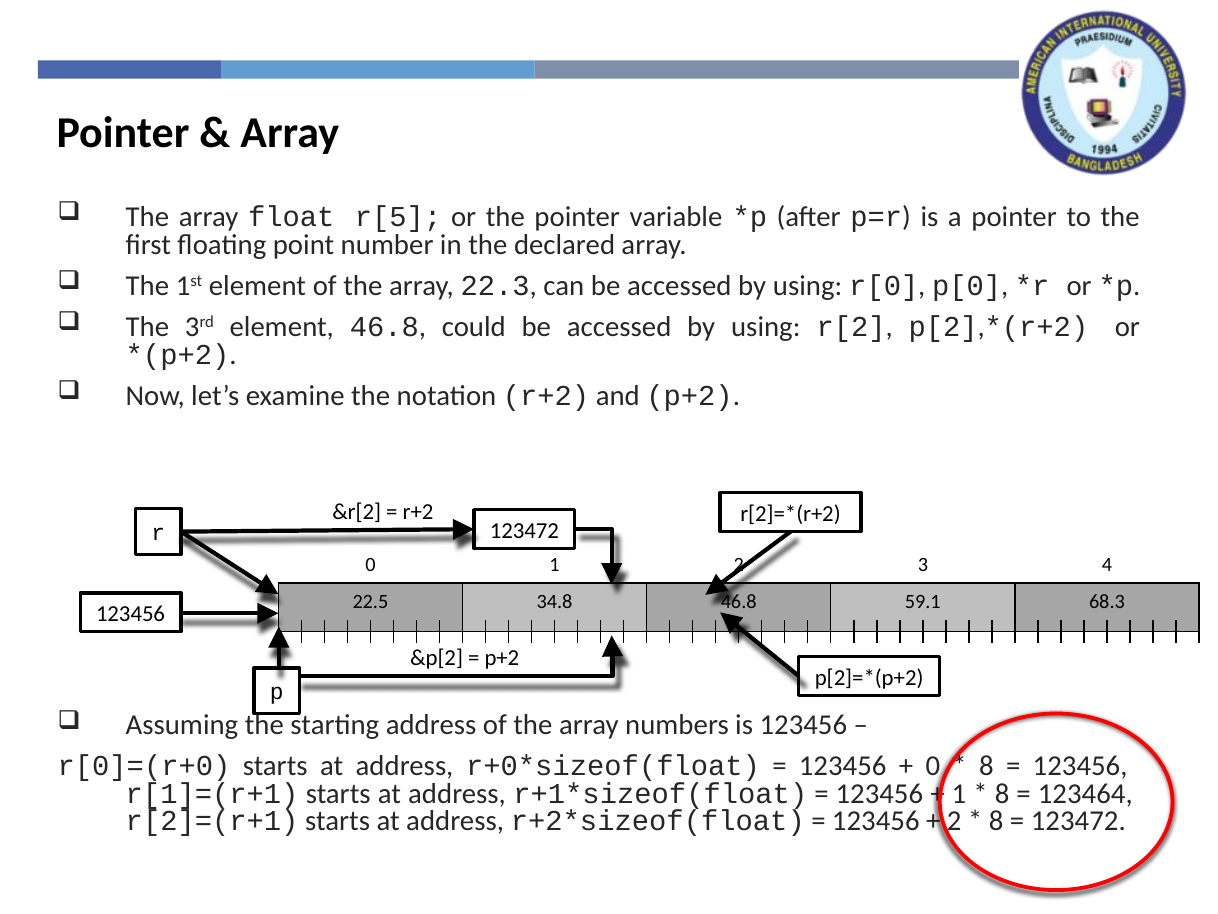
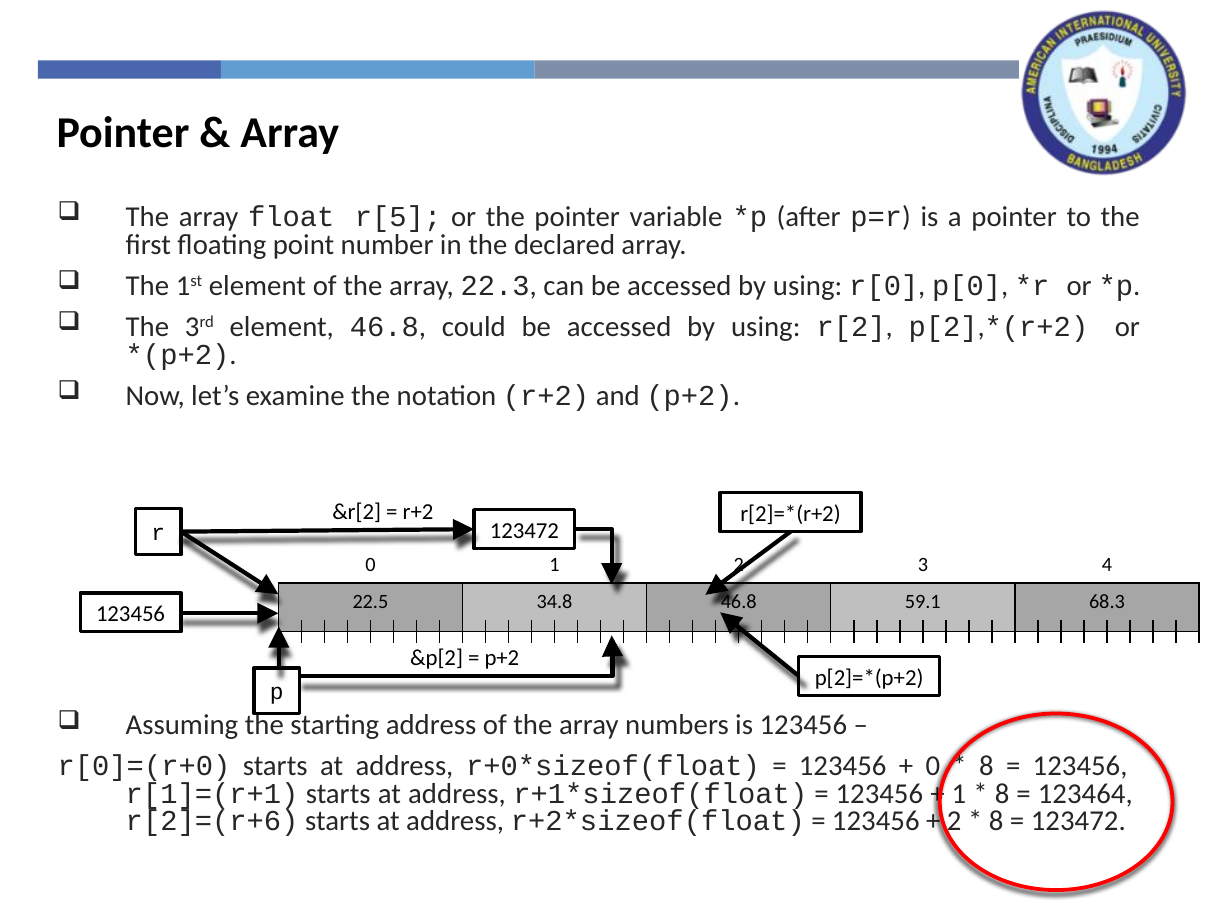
r[2]=(r+1: r[2]=(r+1 -> r[2]=(r+6
